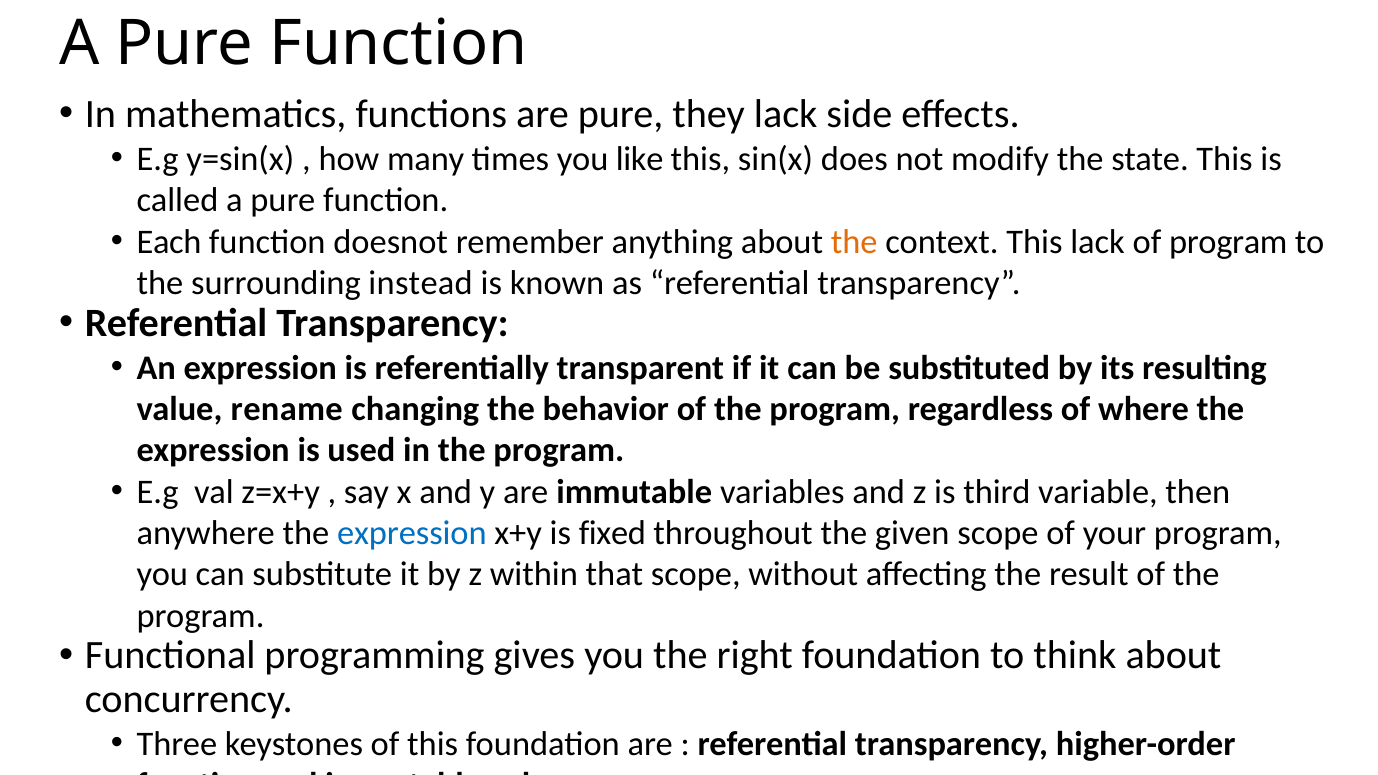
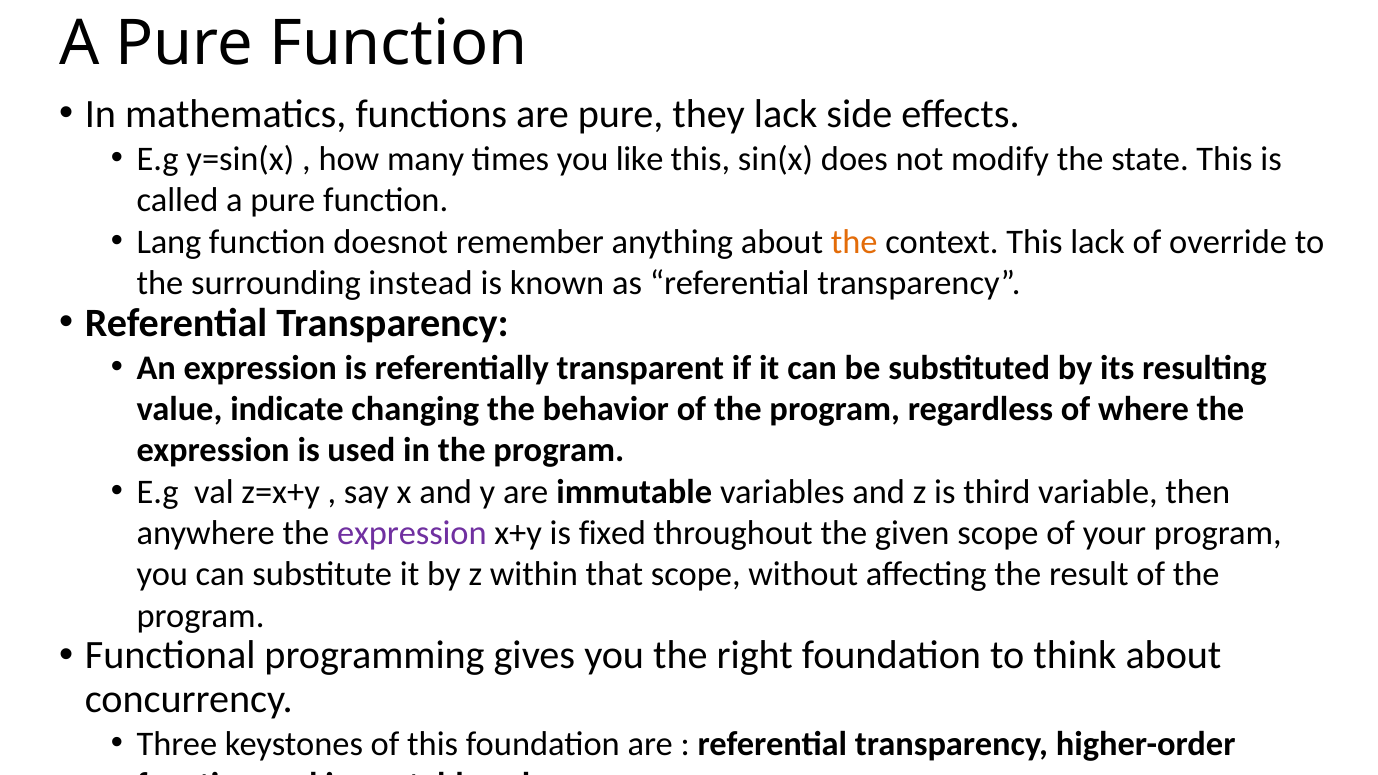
Each: Each -> Lang
of program: program -> override
rename: rename -> indicate
expression at (412, 533) colour: blue -> purple
